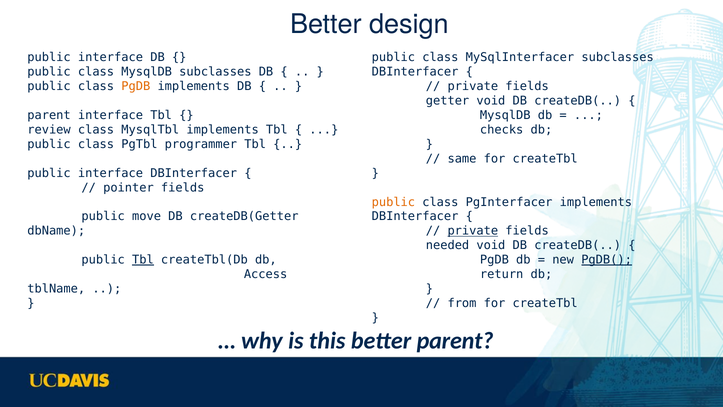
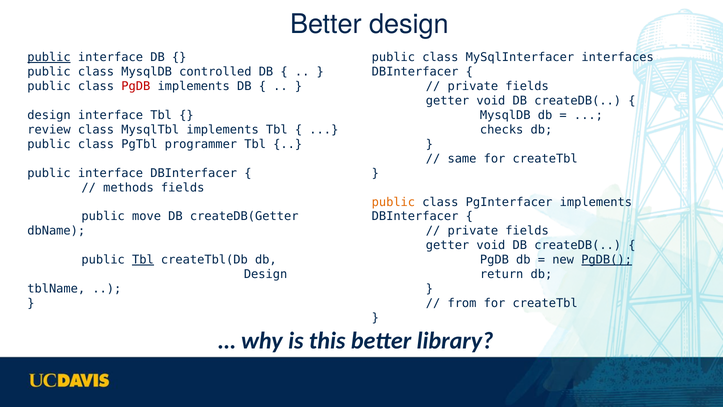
public at (49, 57) underline: none -> present
MySqlInterfacer subclasses: subclasses -> interfaces
MysqlDB subclasses: subclasses -> controlled
PgDB at (136, 86) colour: orange -> red
parent at (49, 115): parent -> design
pointer: pointer -> methods
private at (473, 231) underline: present -> none
needed at (448, 245): needed -> getter
Access at (266, 274): Access -> Design
better parent: parent -> library
